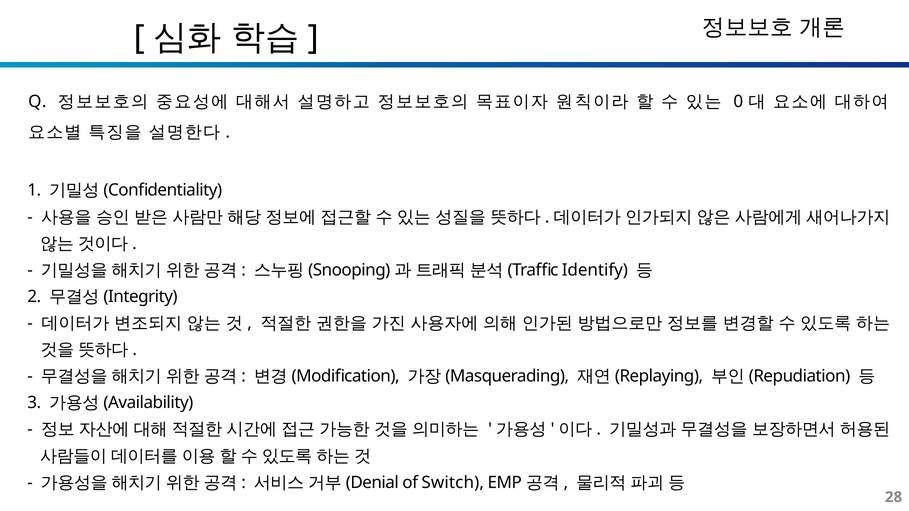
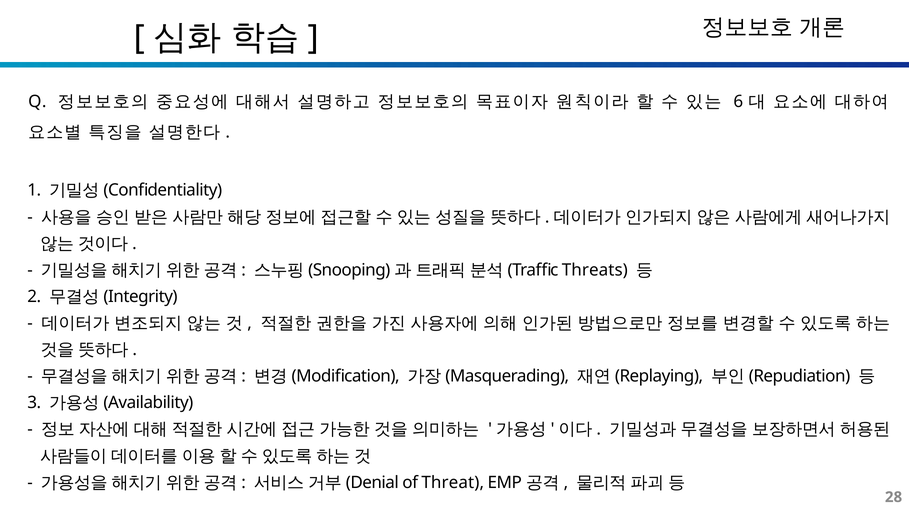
0: 0 -> 6
Identify: Identify -> Threats
Switch: Switch -> Threat
